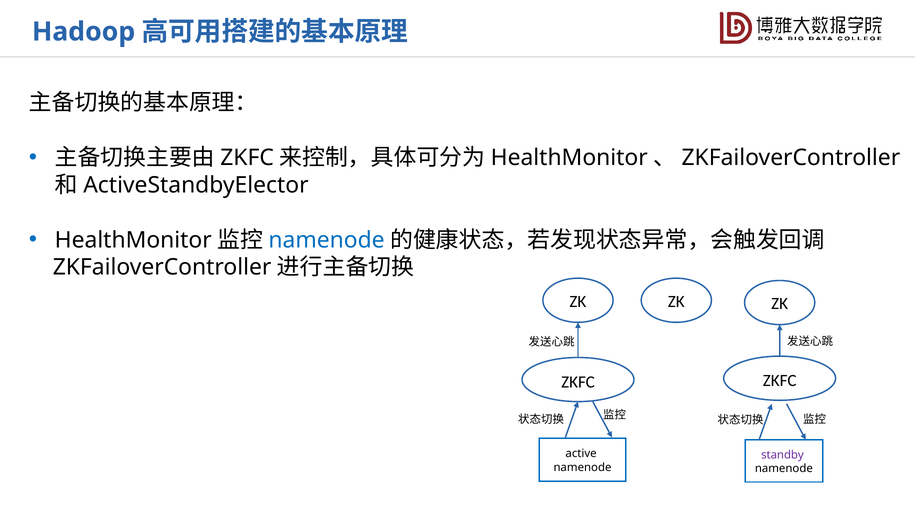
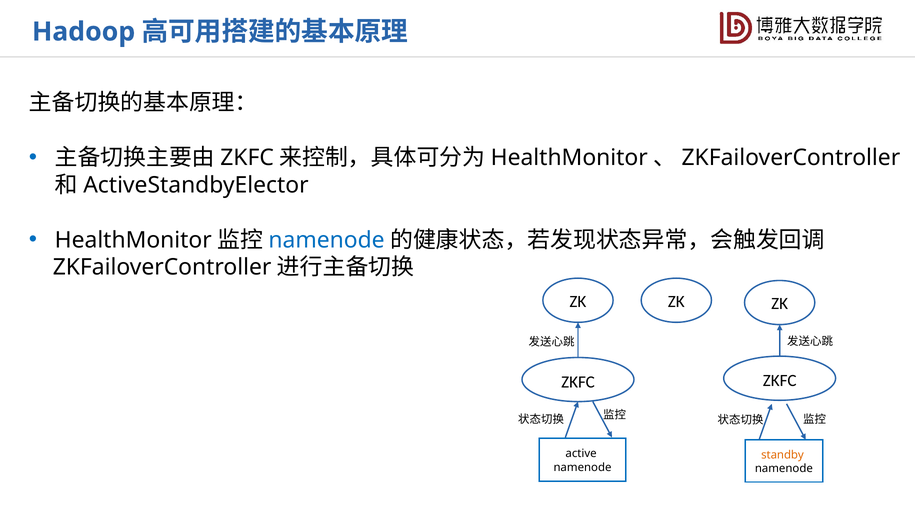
standby colour: purple -> orange
